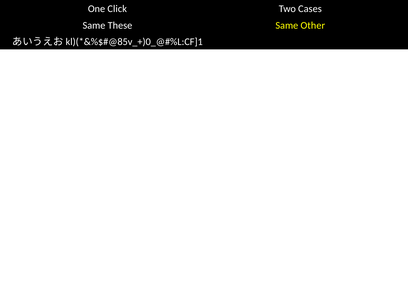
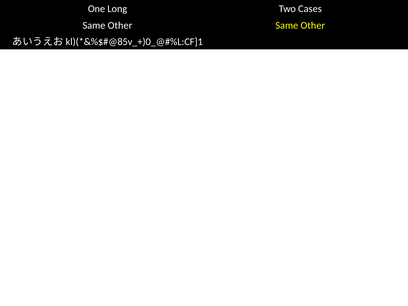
Click: Click -> Long
These at (120, 25): These -> Other
